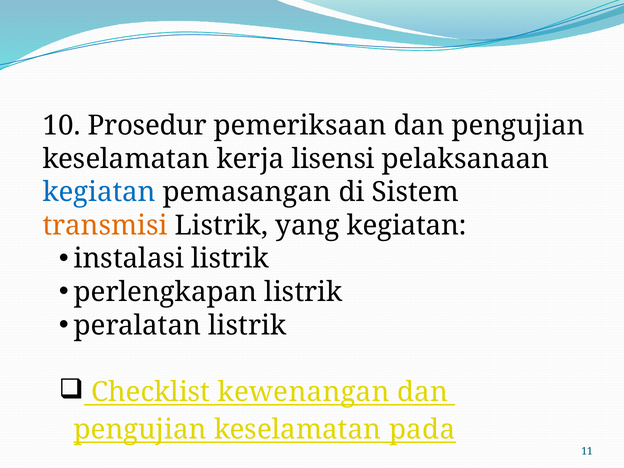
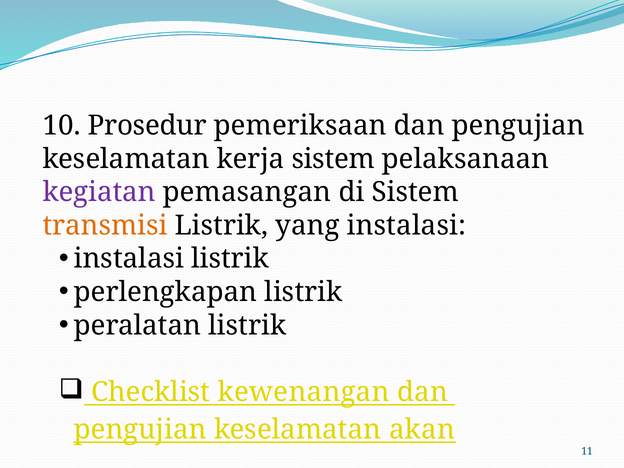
kerja lisensi: lisensi -> sistem
kegiatan at (99, 192) colour: blue -> purple
yang kegiatan: kegiatan -> instalasi
pada: pada -> akan
